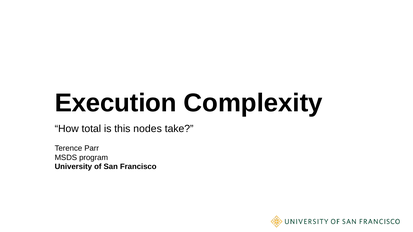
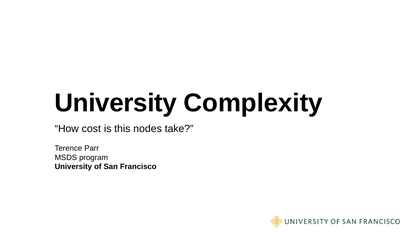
Execution at (116, 103): Execution -> University
total: total -> cost
